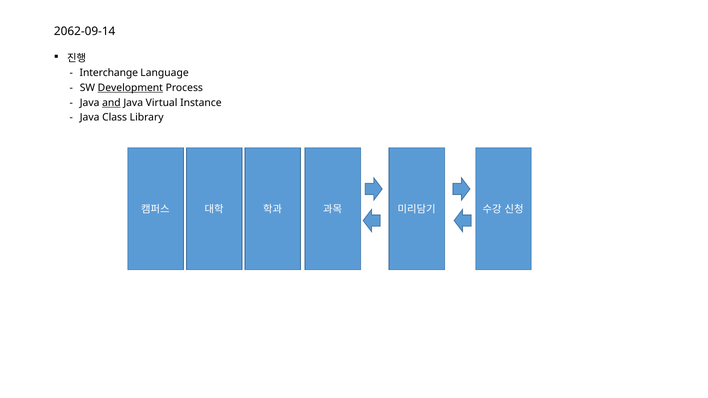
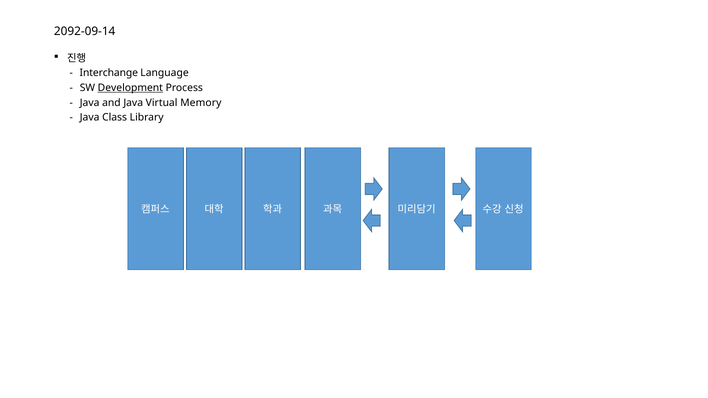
2062-09-14: 2062-09-14 -> 2092-09-14
and underline: present -> none
Instance: Instance -> Memory
